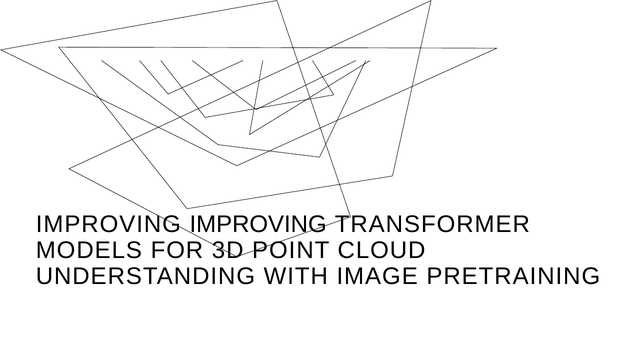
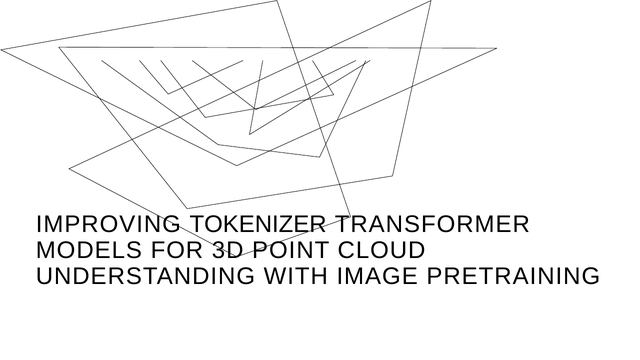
IMPROVING IMPROVING: IMPROVING -> TOKENIZER
